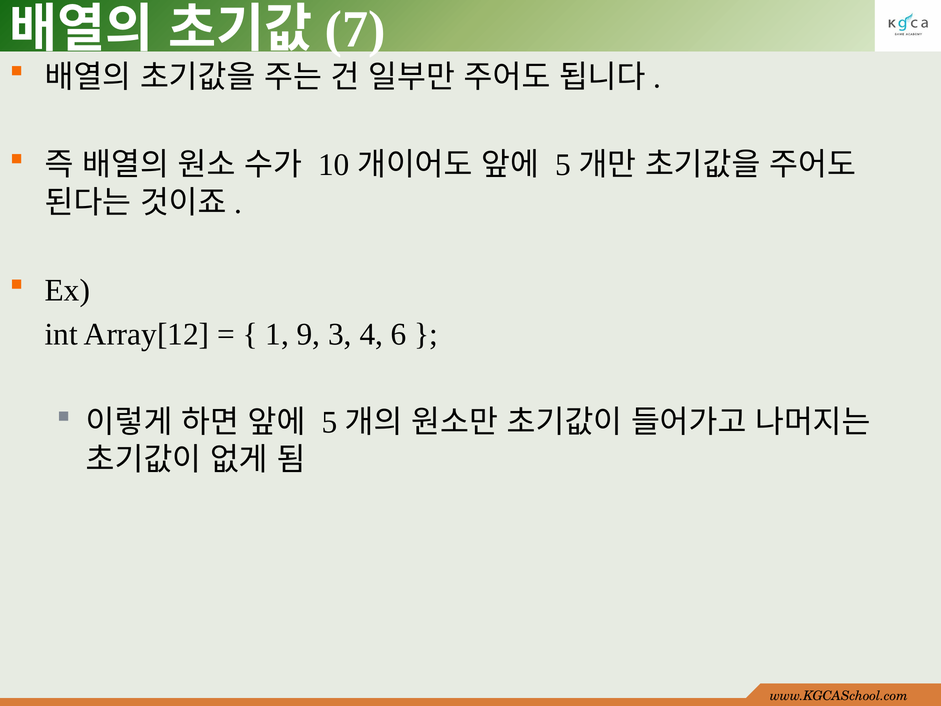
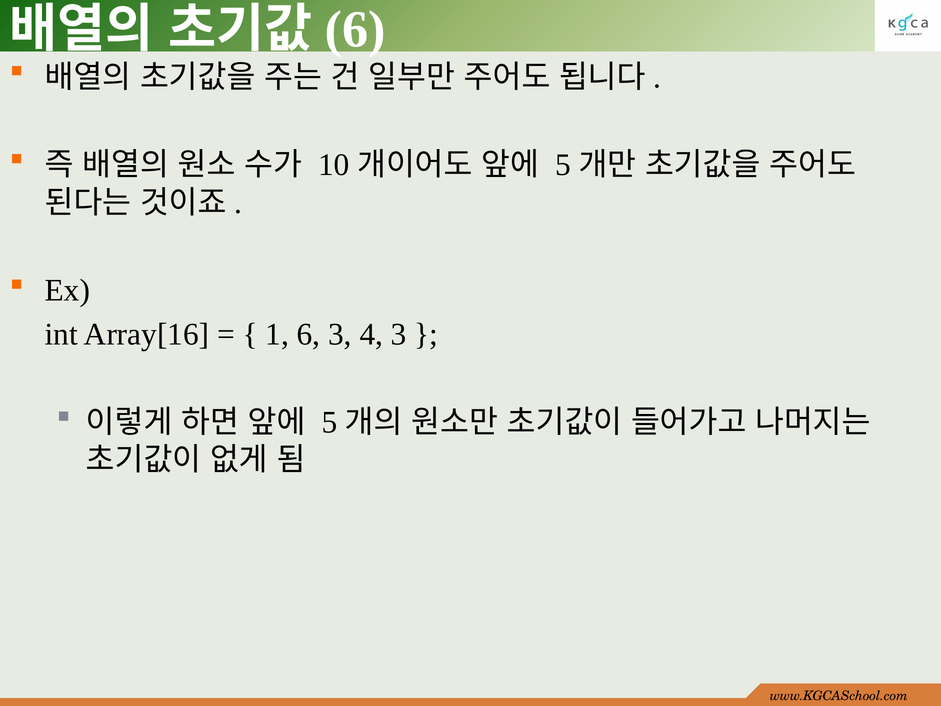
7 at (355, 29): 7 -> 6
Array[12: Array[12 -> Array[16
1 9: 9 -> 6
4 6: 6 -> 3
